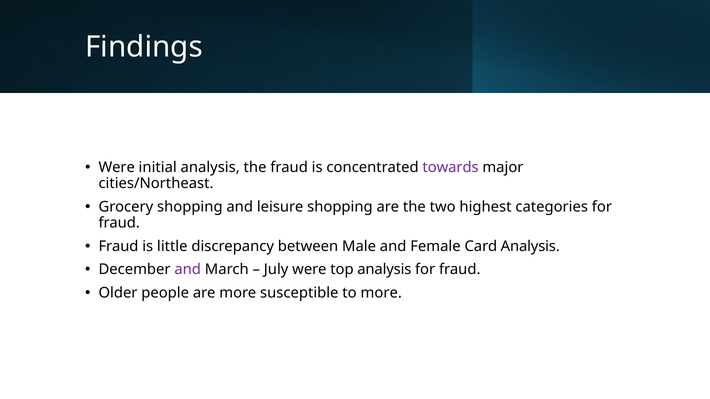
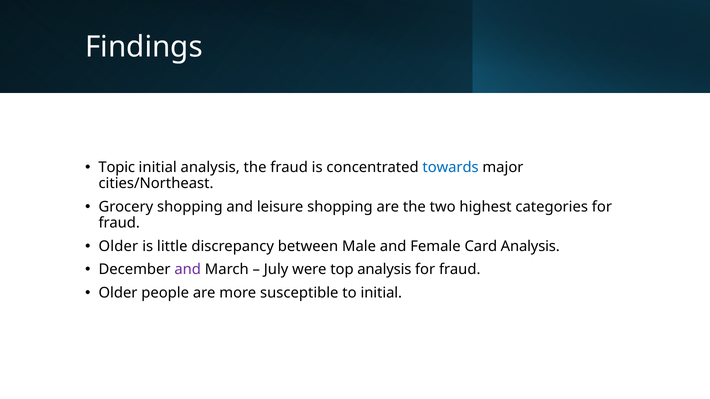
Were at (117, 168): Were -> Topic
towards colour: purple -> blue
Fraud at (118, 246): Fraud -> Older
to more: more -> initial
